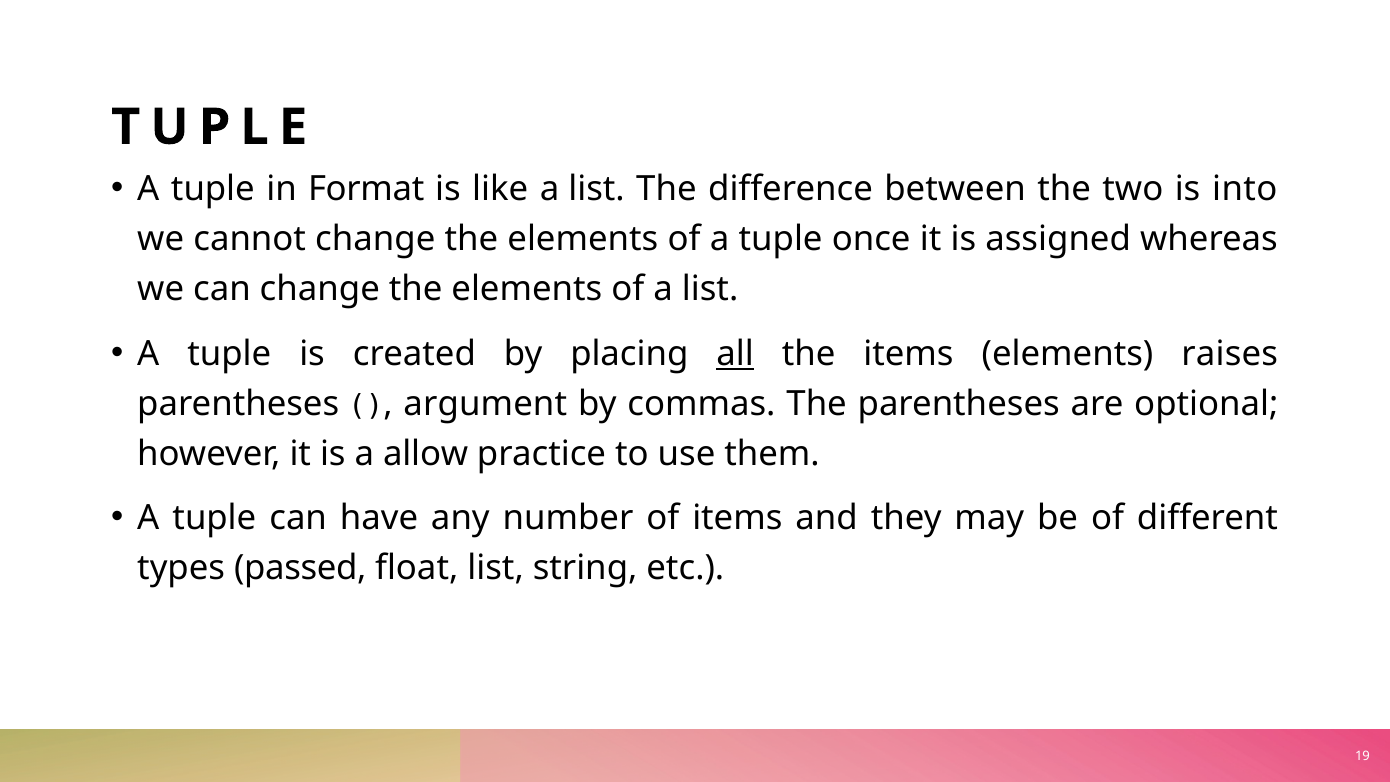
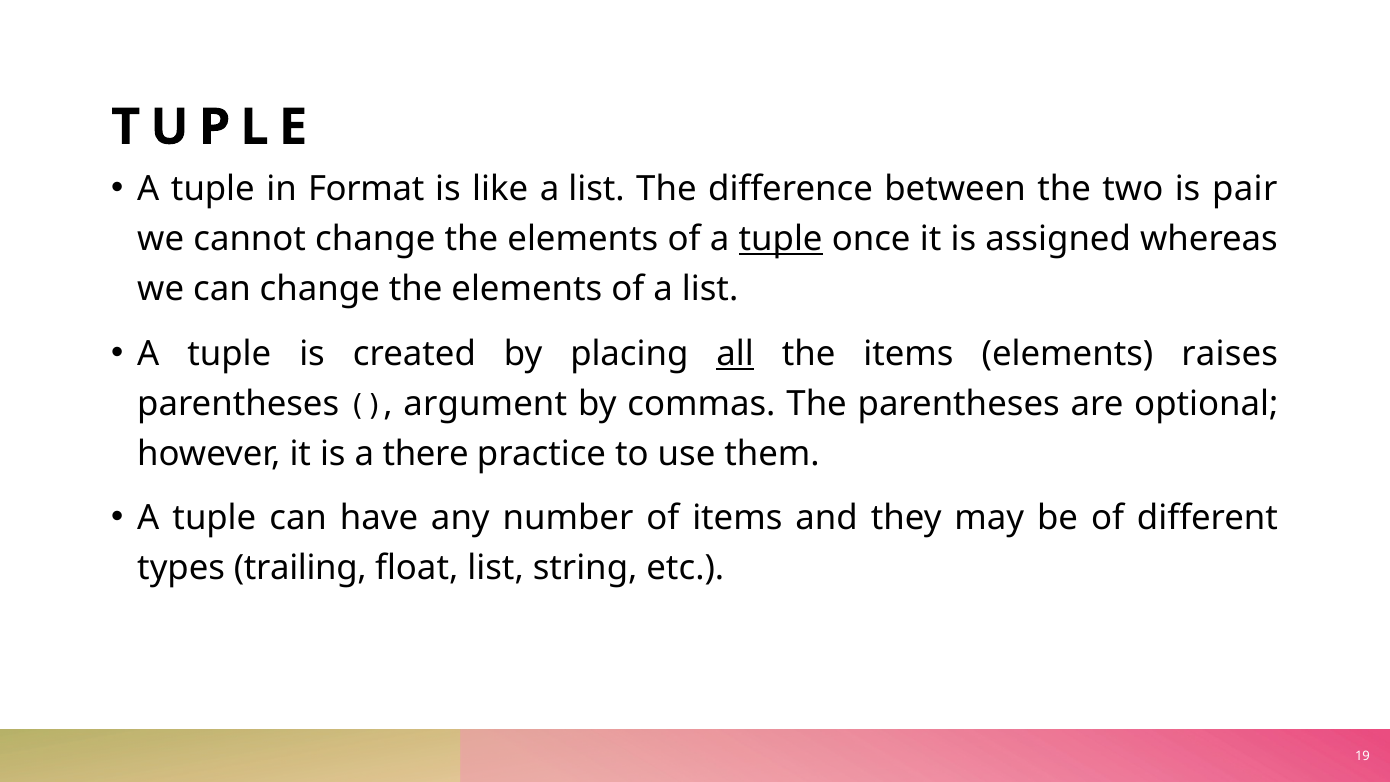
into: into -> pair
tuple at (781, 239) underline: none -> present
allow: allow -> there
passed: passed -> trailing
